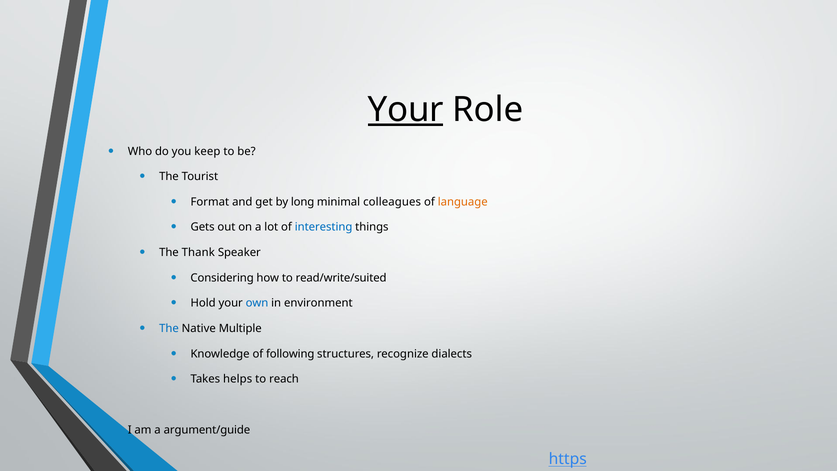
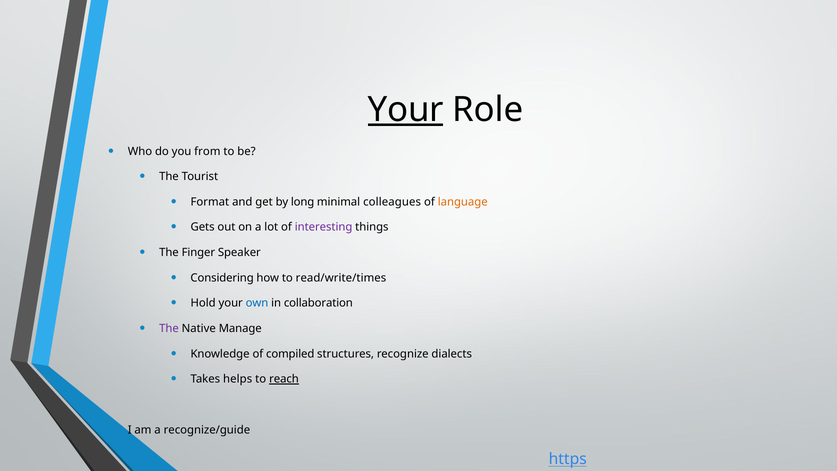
keep: keep -> from
interesting colour: blue -> purple
Thank: Thank -> Finger
read/write/suited: read/write/suited -> read/write/times
environment: environment -> collaboration
The at (169, 328) colour: blue -> purple
Multiple: Multiple -> Manage
following: following -> compiled
reach underline: none -> present
argument/guide: argument/guide -> recognize/guide
